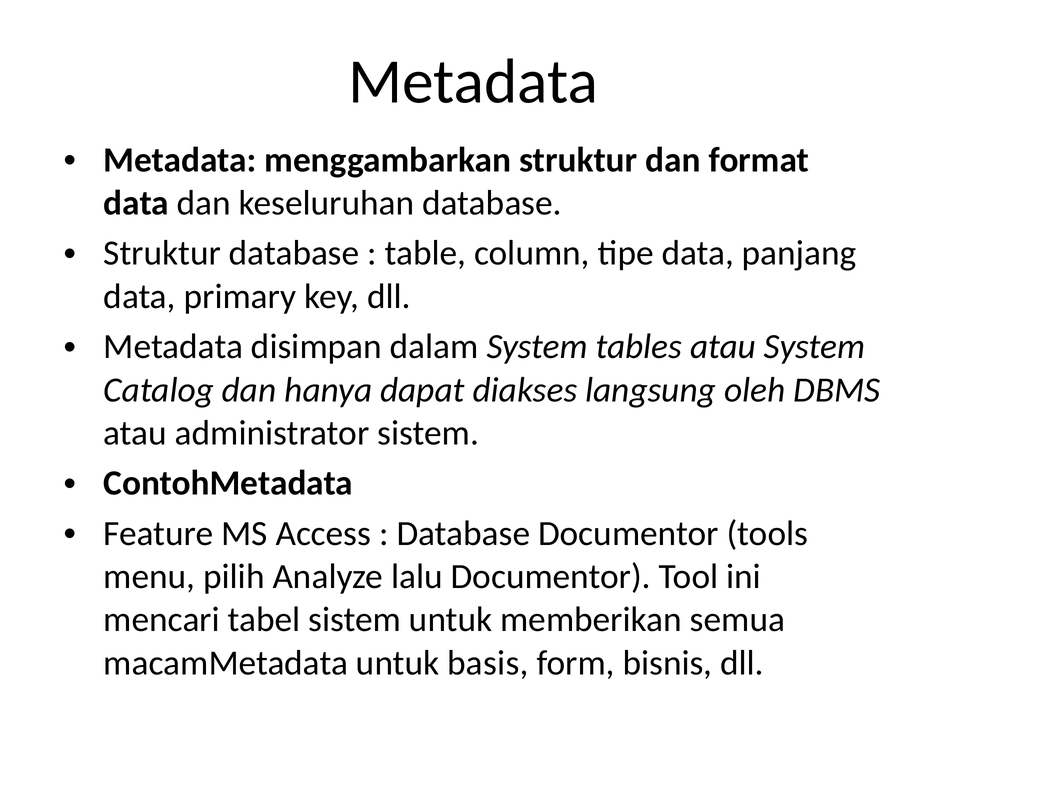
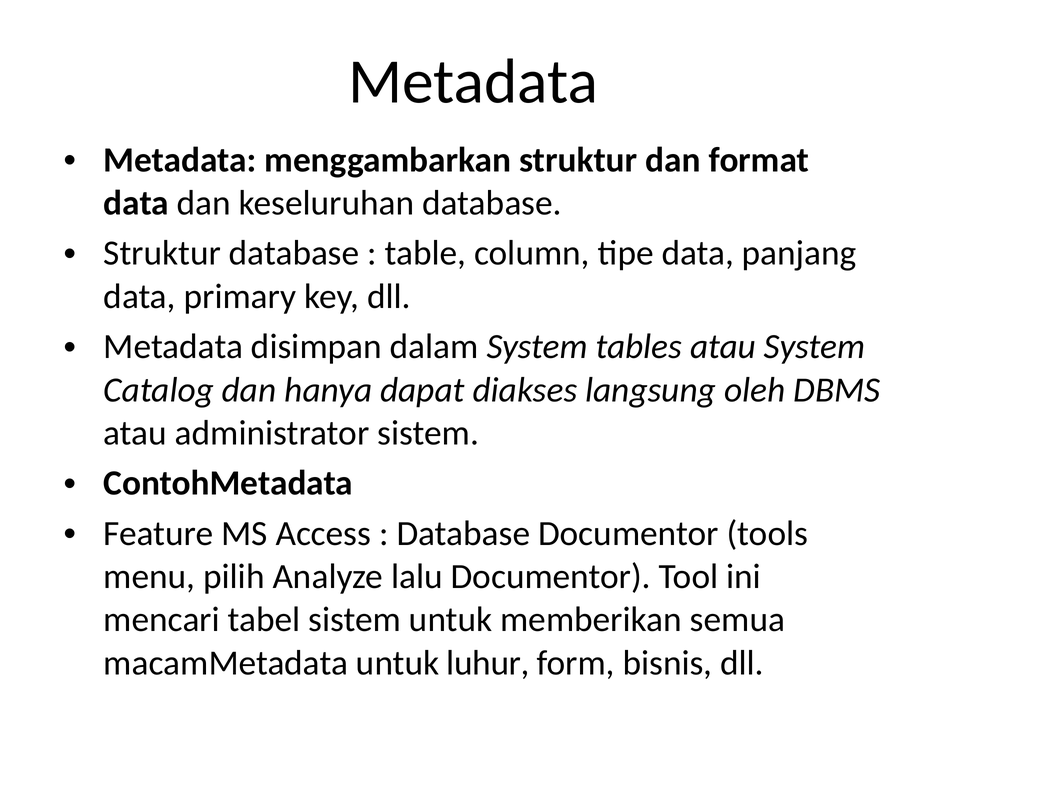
basis: basis -> luhur
